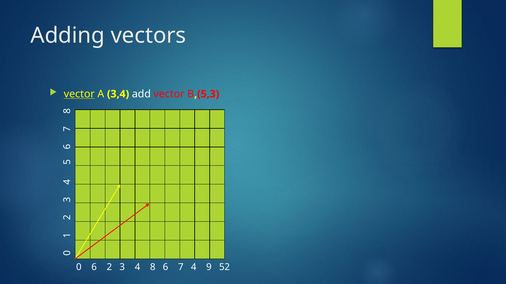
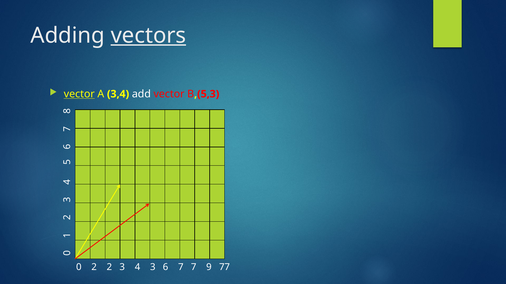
vectors underline: none -> present
0 6: 6 -> 2
4 8: 8 -> 3
7 4: 4 -> 7
52: 52 -> 77
